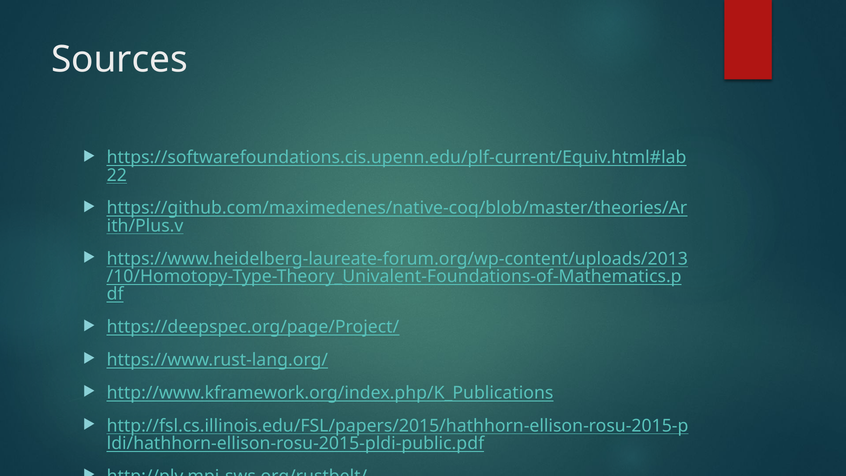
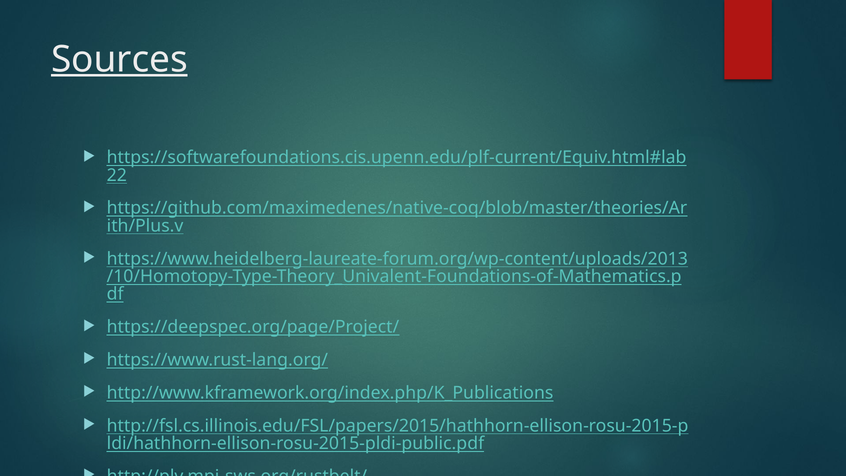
Sources underline: none -> present
